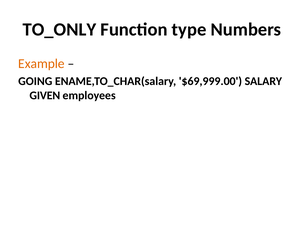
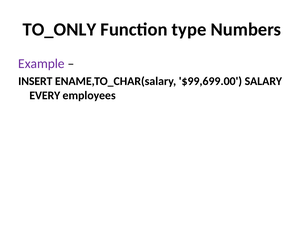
Example colour: orange -> purple
GOING: GOING -> INSERT
$69,999.00: $69,999.00 -> $99,699.00
GIVEN: GIVEN -> EVERY
